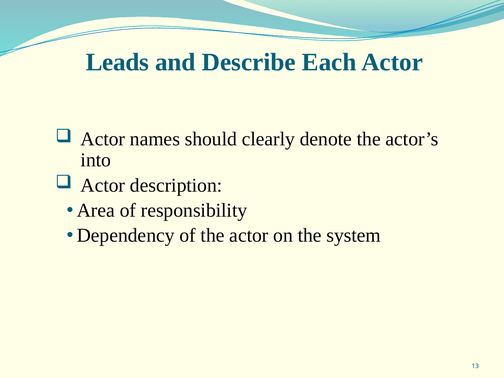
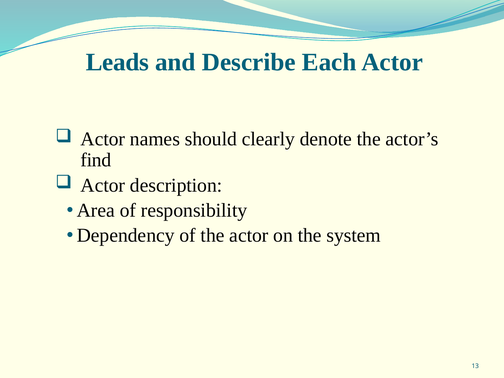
into: into -> find
